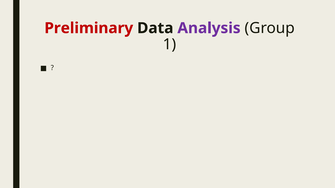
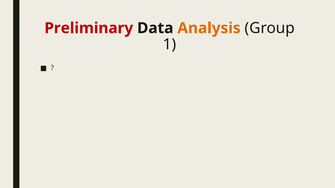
Analysis colour: purple -> orange
